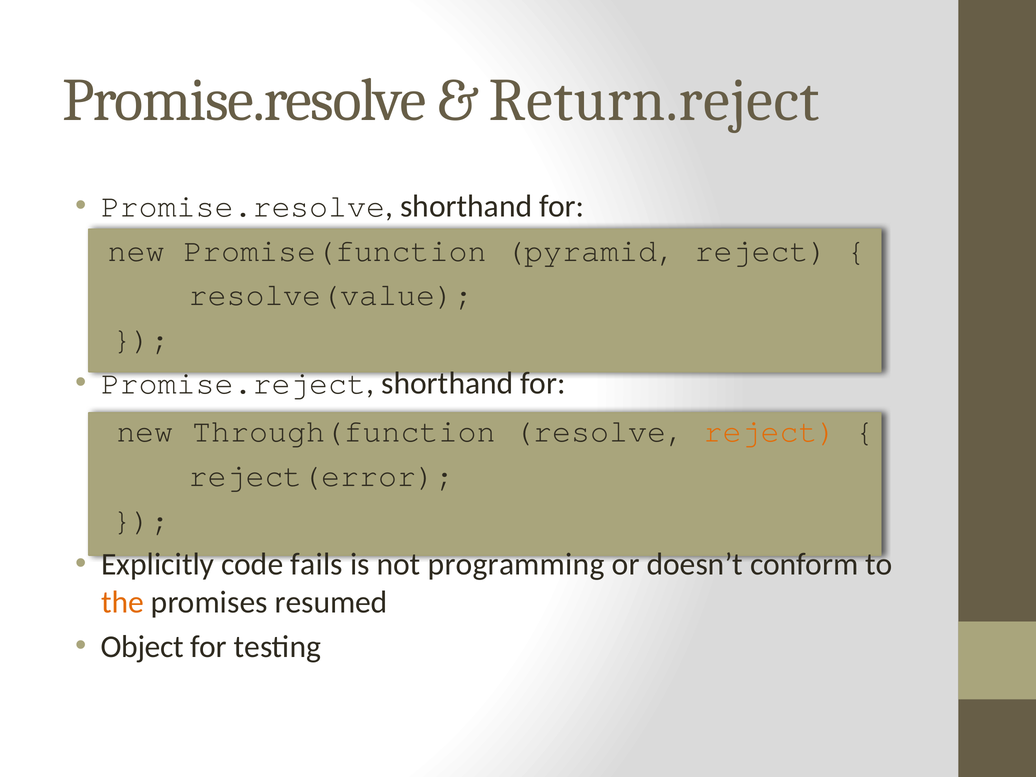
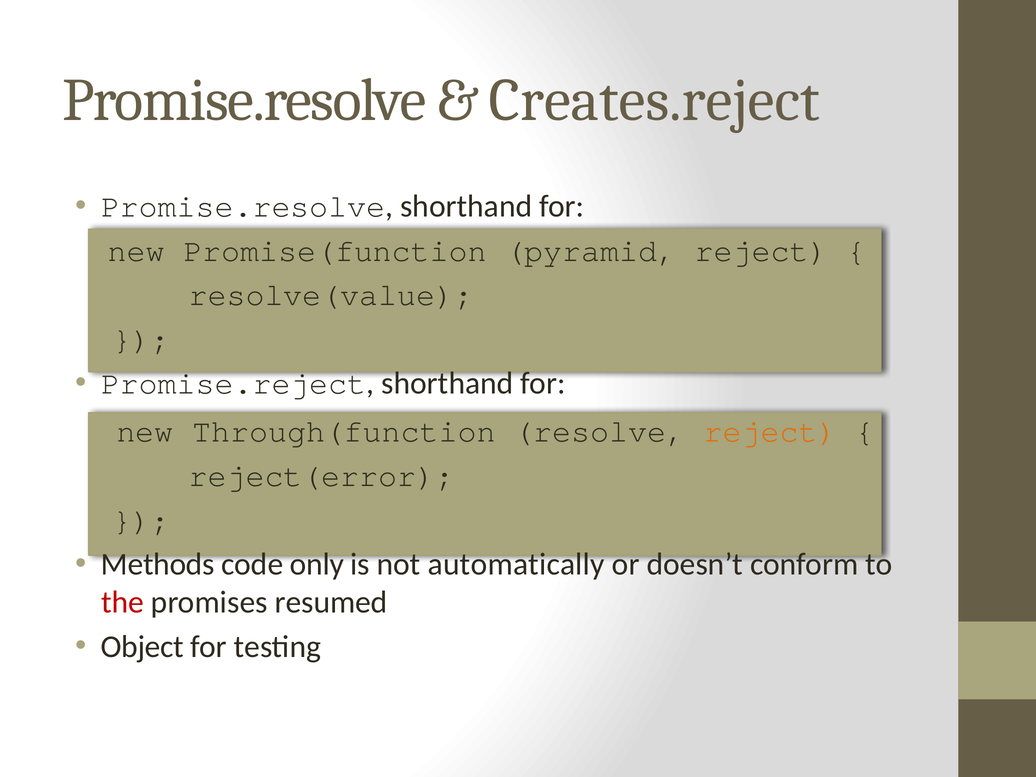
Return.reject: Return.reject -> Creates.reject
Explicitly: Explicitly -> Methods
fails: fails -> only
programming: programming -> automatically
the colour: orange -> red
